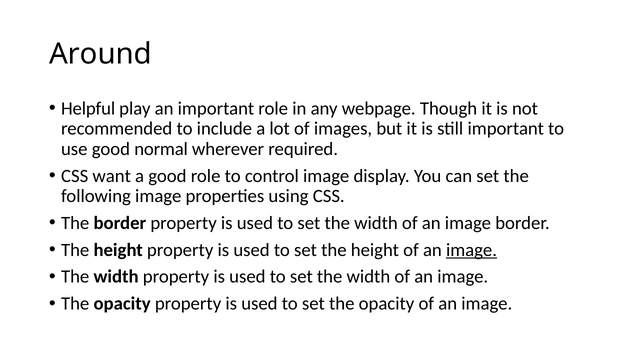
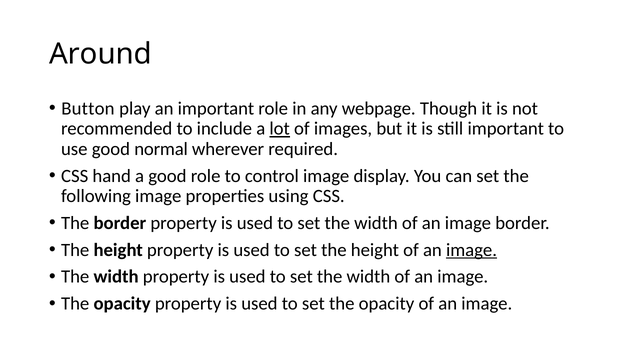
Helpful: Helpful -> Button
lot underline: none -> present
want: want -> hand
